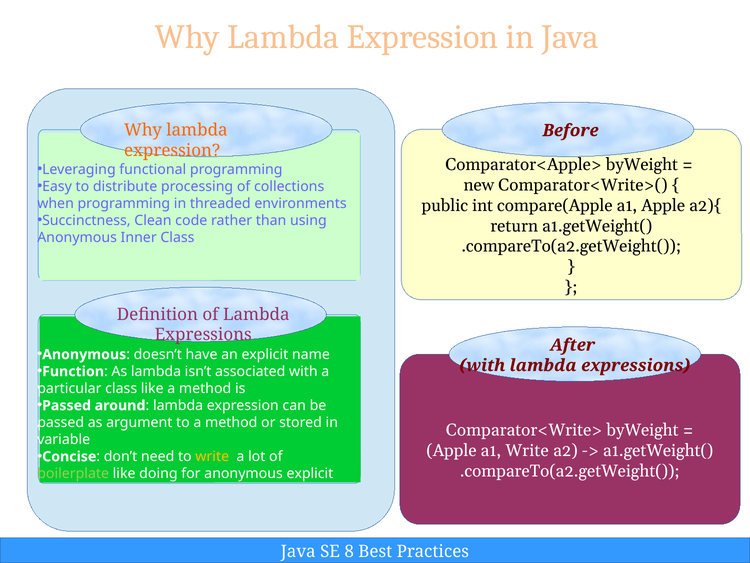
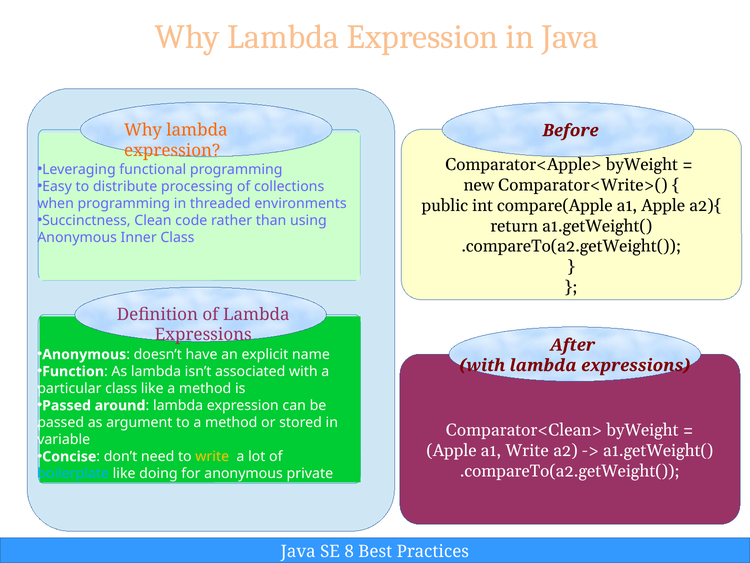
Comparator<Write>: Comparator<Write> -> Comparator<Clean>
boilerplate colour: light green -> light blue
anonymous explicit: explicit -> private
